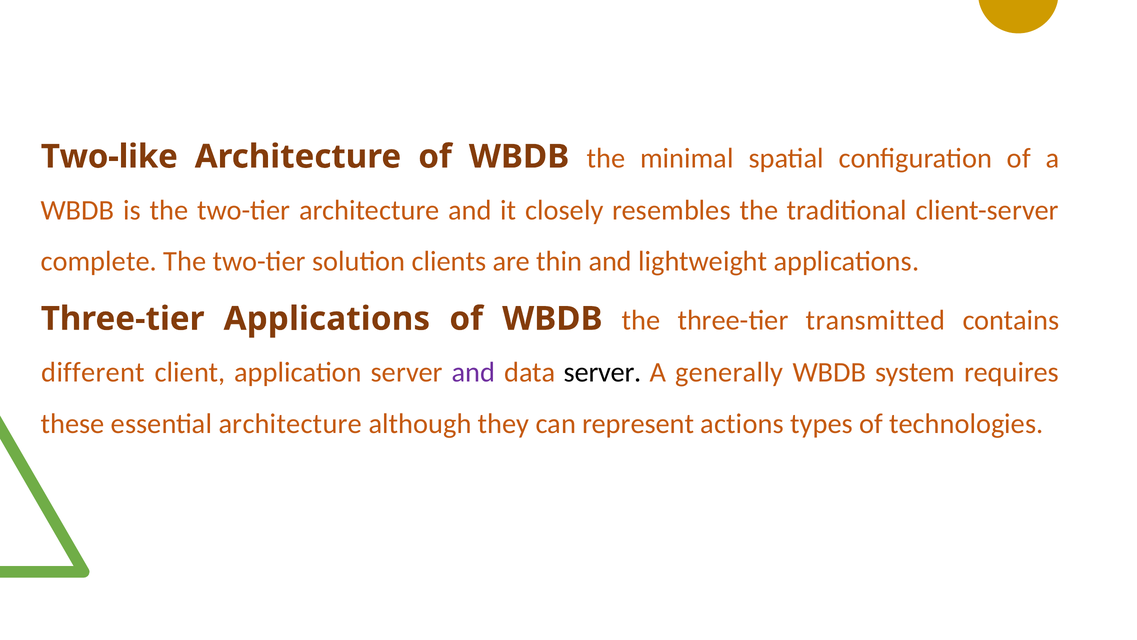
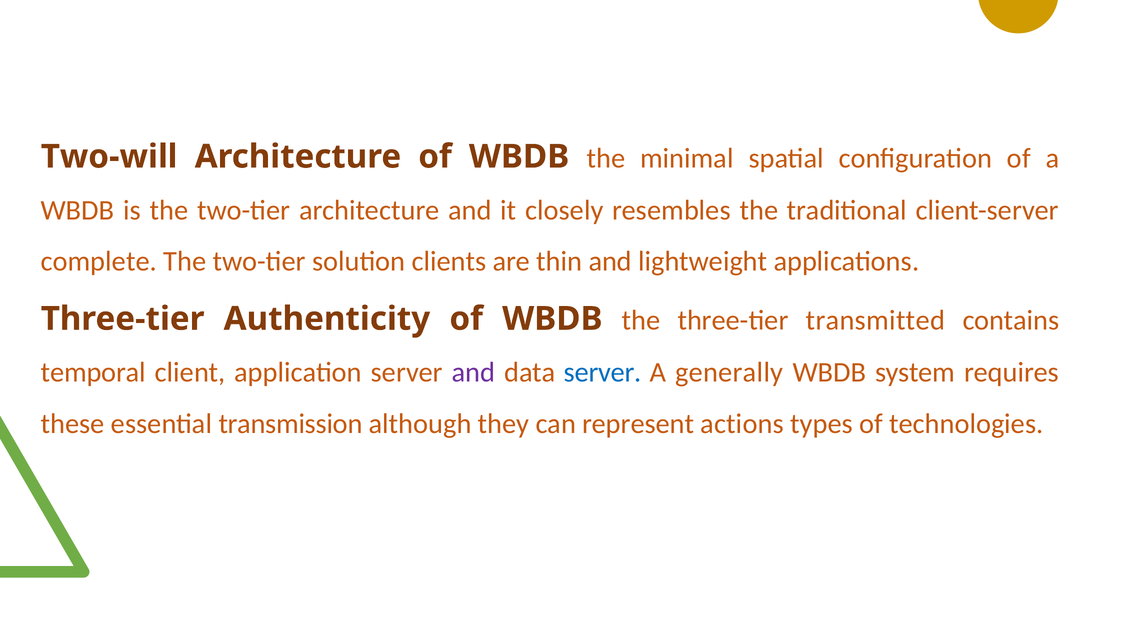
Two-like: Two-like -> Two-will
Three-tier Applications: Applications -> Authenticity
different: different -> temporal
server at (603, 372) colour: black -> blue
essential architecture: architecture -> transmission
